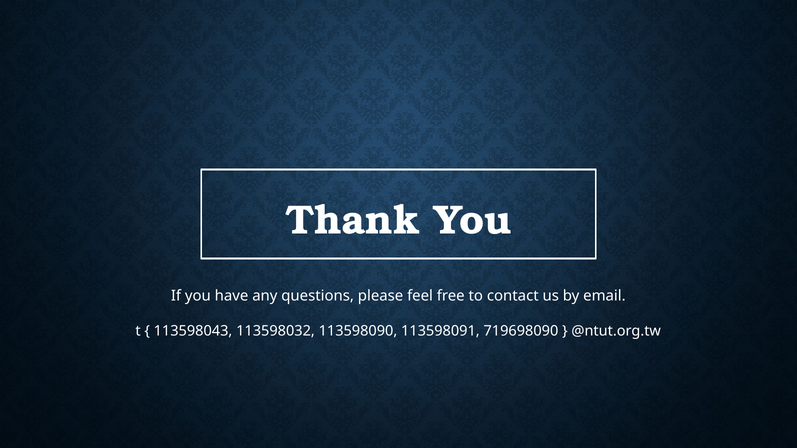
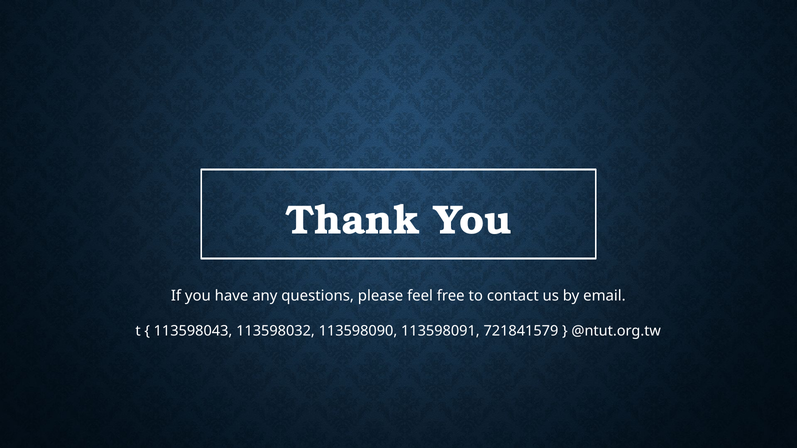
719698090: 719698090 -> 721841579
